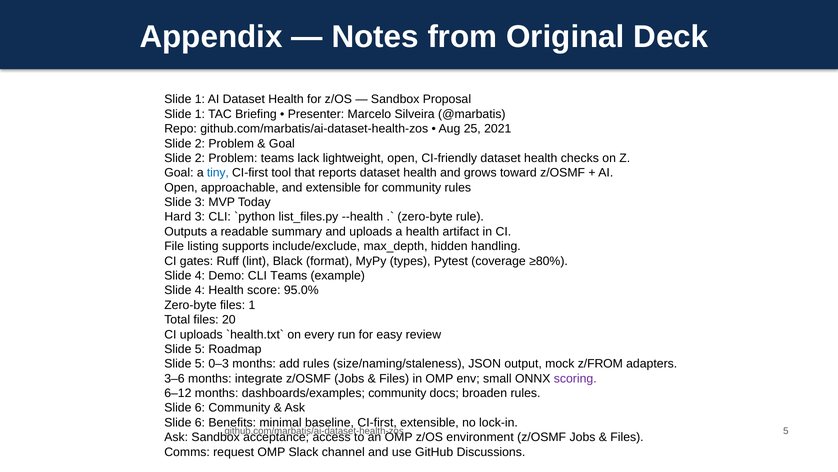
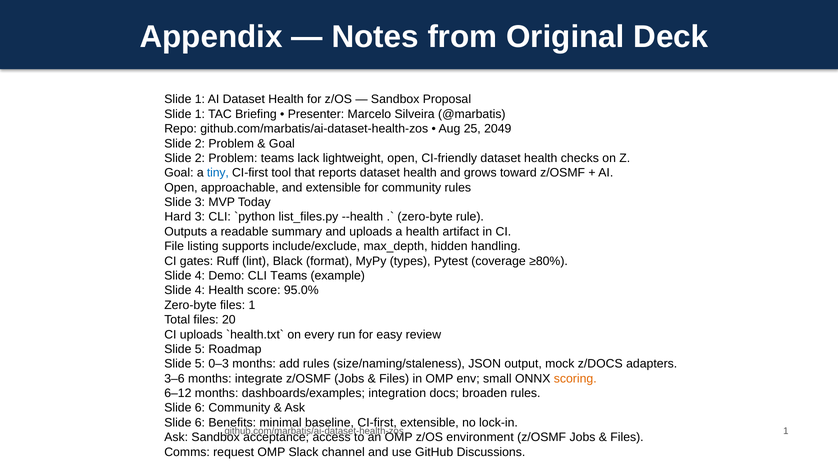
2021: 2021 -> 2049
z/FROM: z/FROM -> z/DOCS
scoring colour: purple -> orange
dashboards/examples community: community -> integration
5 at (786, 431): 5 -> 1
